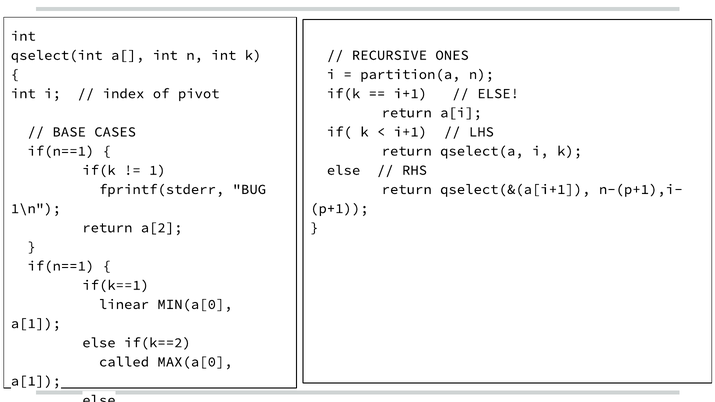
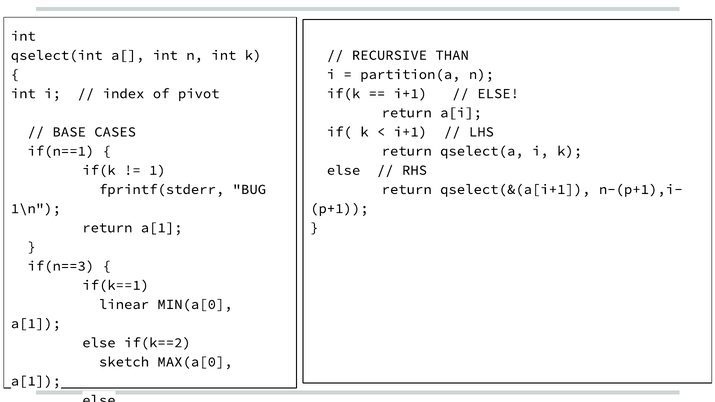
ONES: ONES -> THAN
return a[2: a[2 -> a[1
if(n==1 at (61, 266): if(n==1 -> if(n==3
called: called -> sketch
